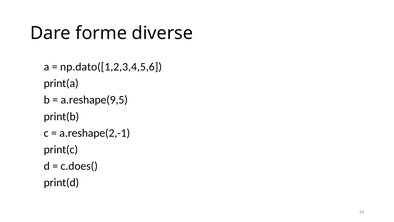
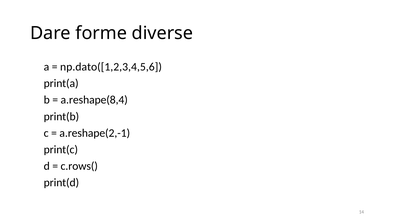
a.reshape(9,5: a.reshape(9,5 -> a.reshape(8,4
c.does(: c.does( -> c.rows(
